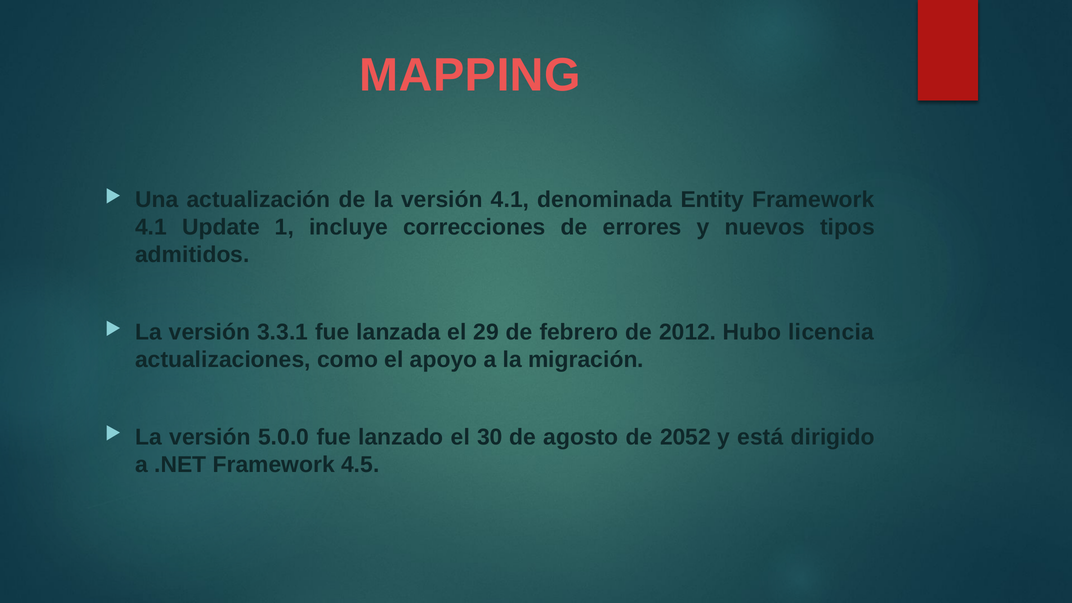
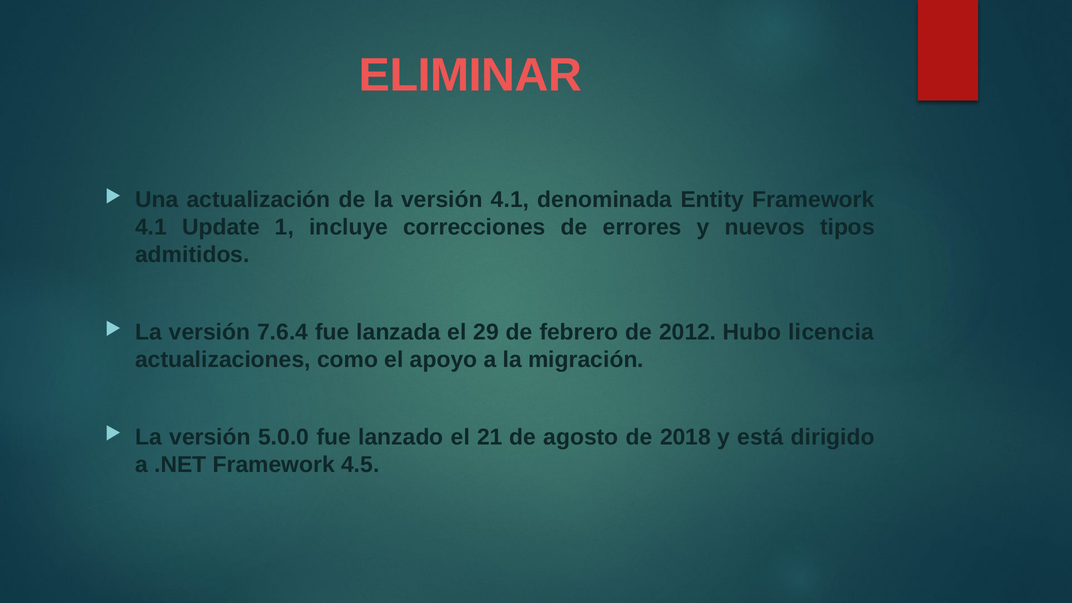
MAPPING: MAPPING -> ELIMINAR
3.3.1: 3.3.1 -> 7.6.4
30: 30 -> 21
2052: 2052 -> 2018
